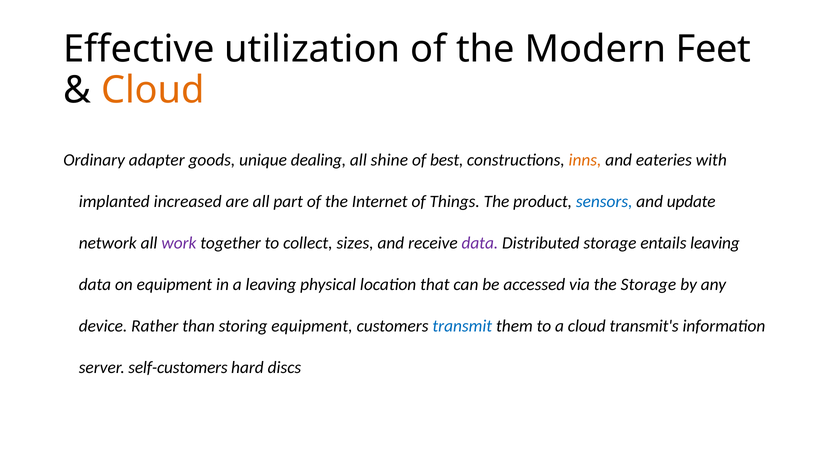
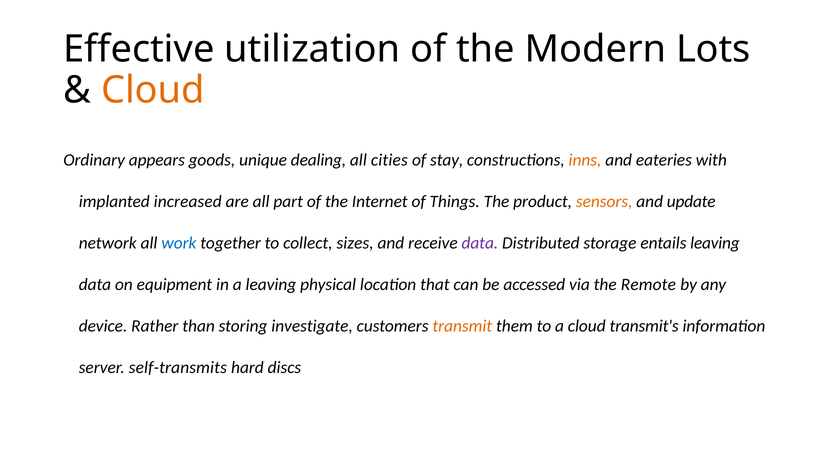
Feet: Feet -> Lots
adapter: adapter -> appears
shine: shine -> cities
best: best -> stay
sensors colour: blue -> orange
work colour: purple -> blue
the Storage: Storage -> Remote
storing equipment: equipment -> investigate
transmit colour: blue -> orange
self-customers: self-customers -> self-transmits
